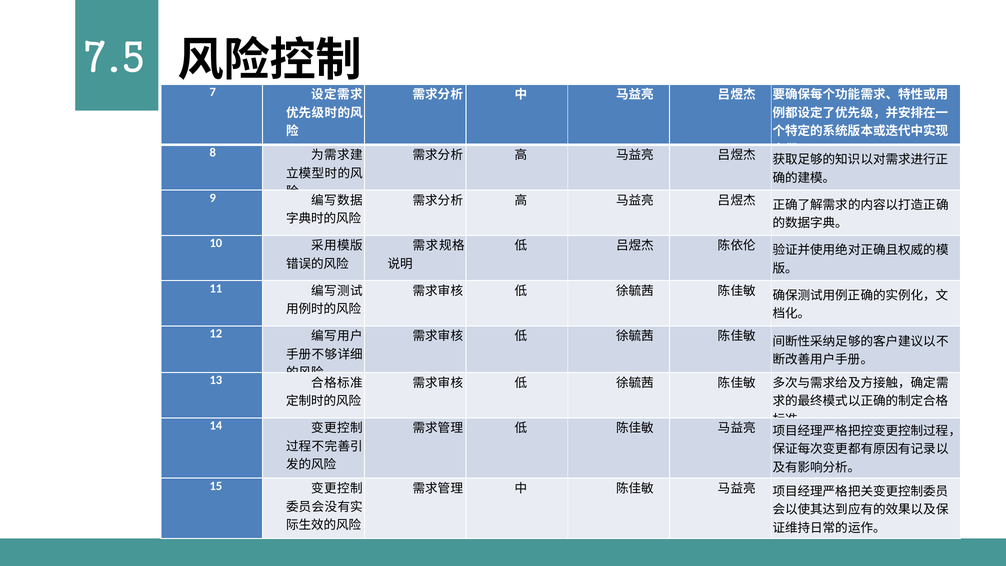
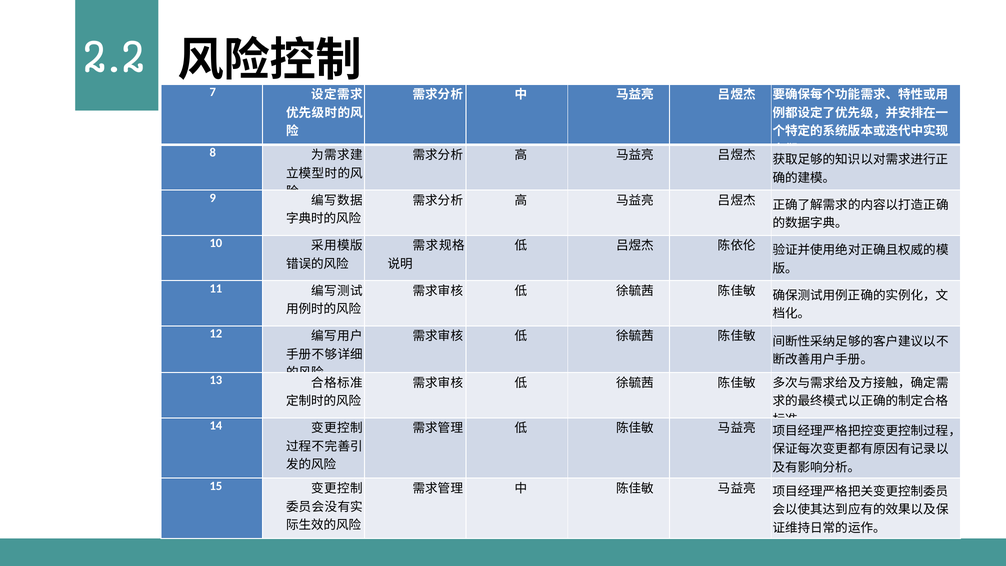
7.5: 7.5 -> 2.2
